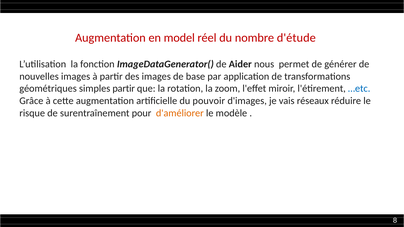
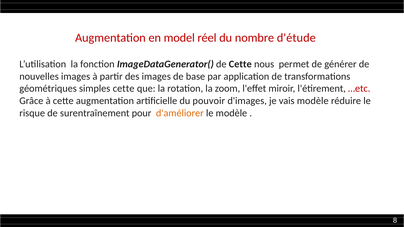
de Aider: Aider -> Cette
simples partir: partir -> cette
…etc colour: blue -> red
vais réseaux: réseaux -> modèle
